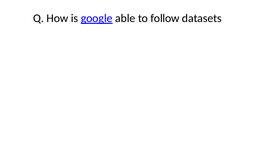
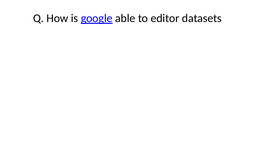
follow: follow -> editor
